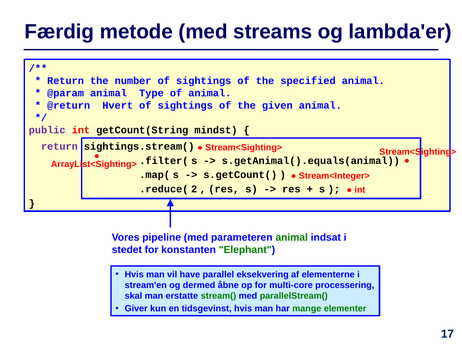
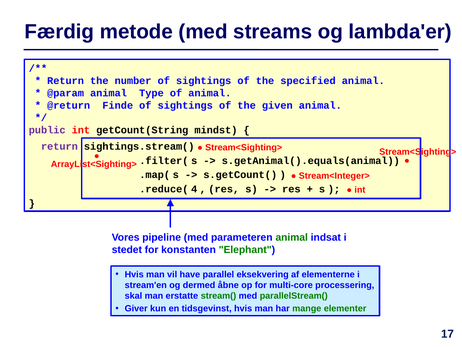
Hvert: Hvert -> Finde
2: 2 -> 4
